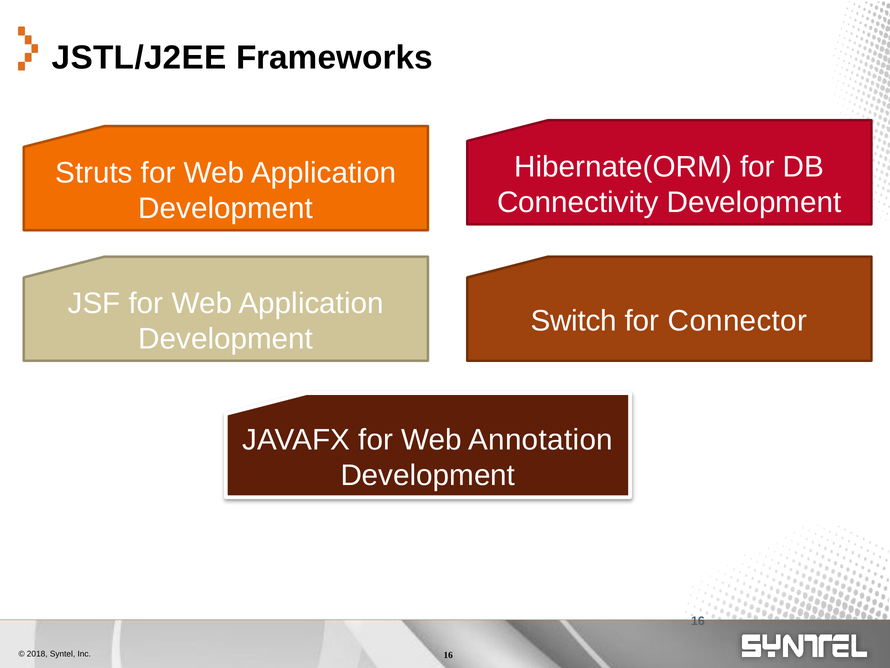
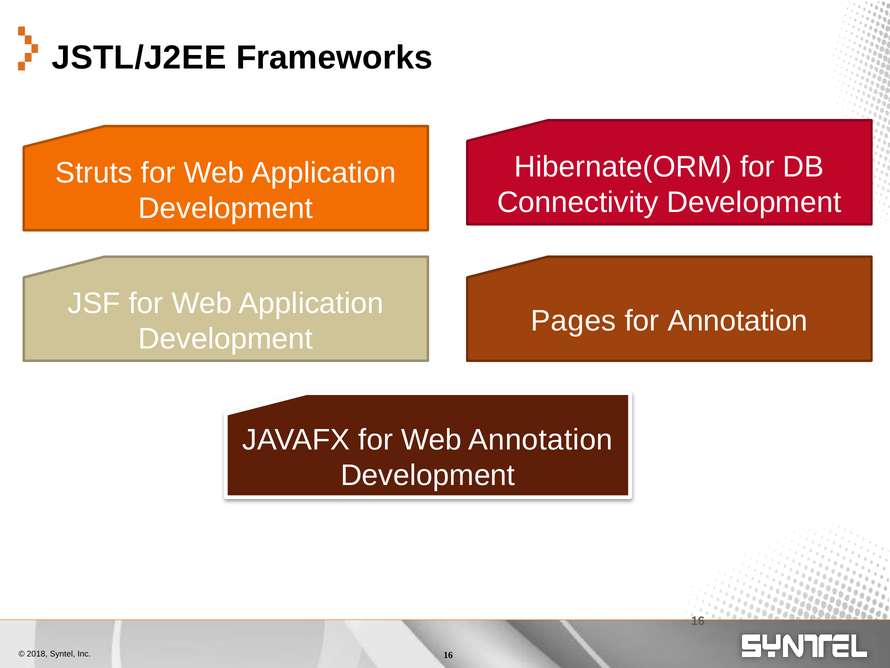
Switch: Switch -> Pages
for Connector: Connector -> Annotation
